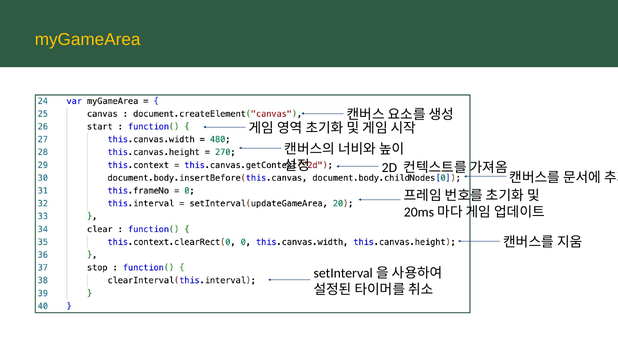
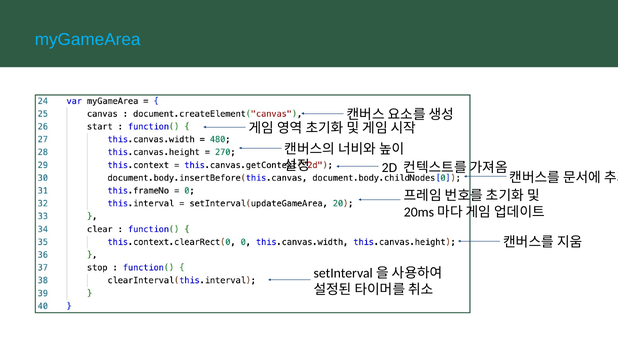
myGameArea colour: yellow -> light blue
